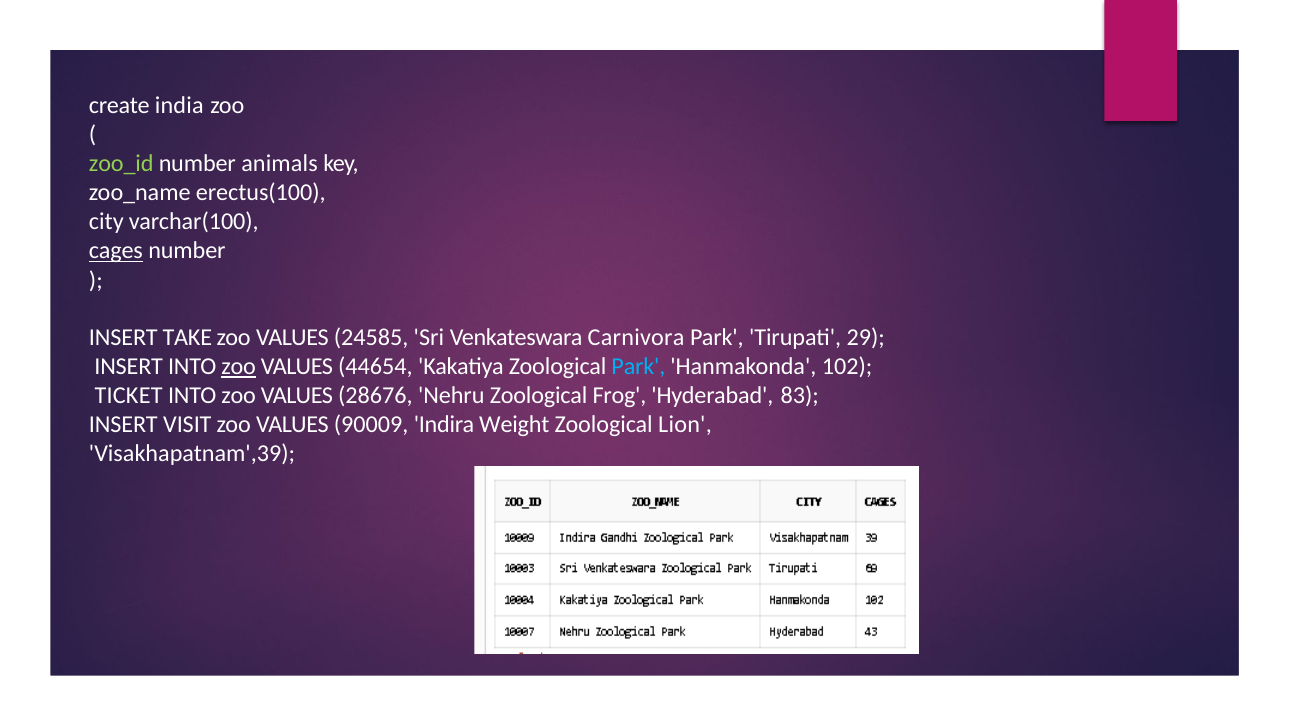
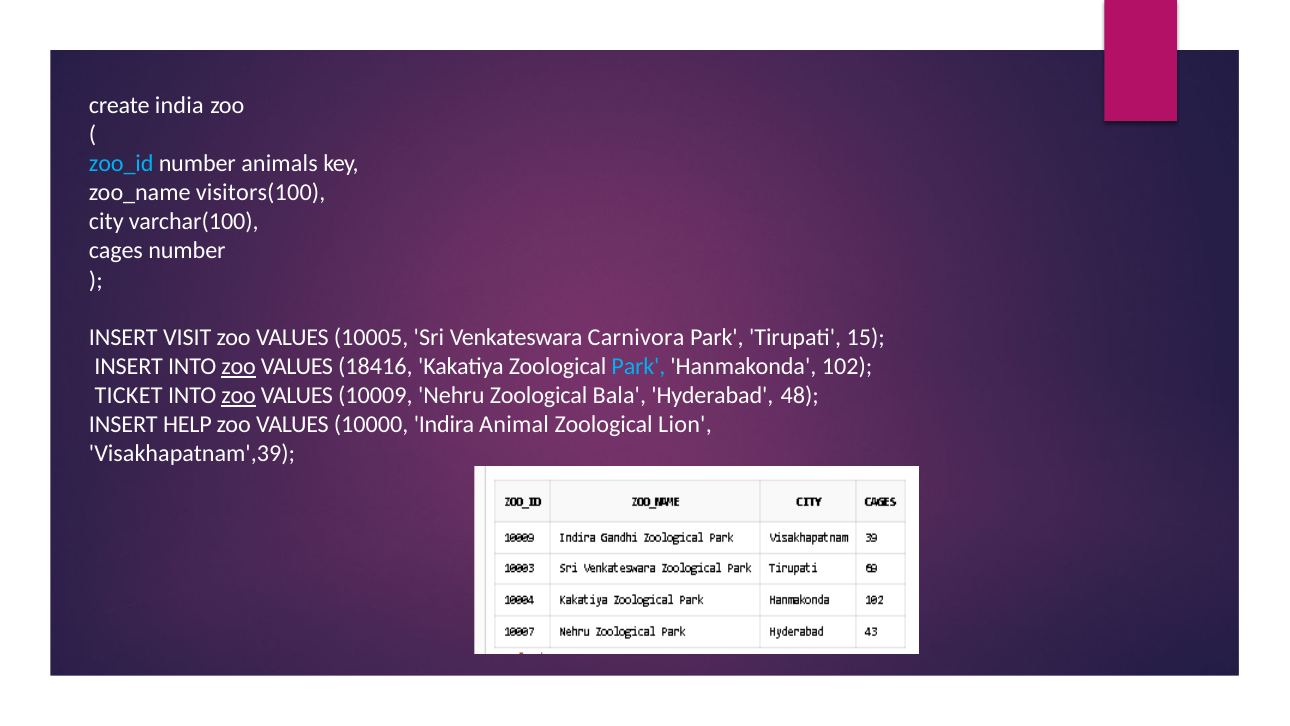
zoo_id colour: light green -> light blue
erectus(100: erectus(100 -> visitors(100
cages underline: present -> none
TAKE: TAKE -> VISIT
24585: 24585 -> 10005
29: 29 -> 15
44654: 44654 -> 18416
zoo at (239, 396) underline: none -> present
28676: 28676 -> 10009
Frog: Frog -> Bala
83: 83 -> 48
VISIT: VISIT -> HELP
90009: 90009 -> 10000
Weight: Weight -> Animal
